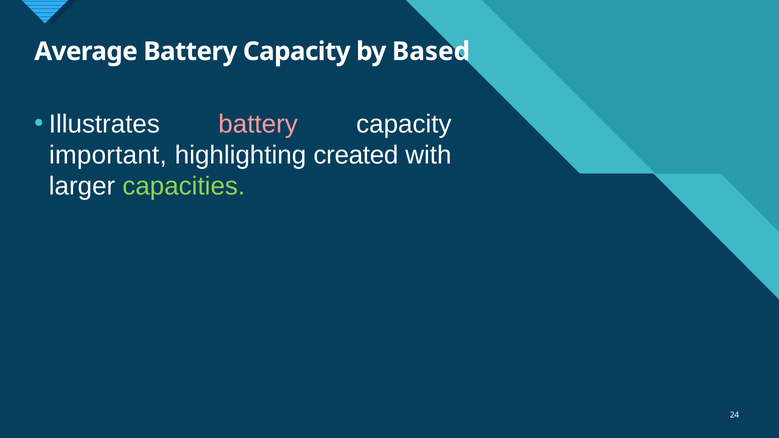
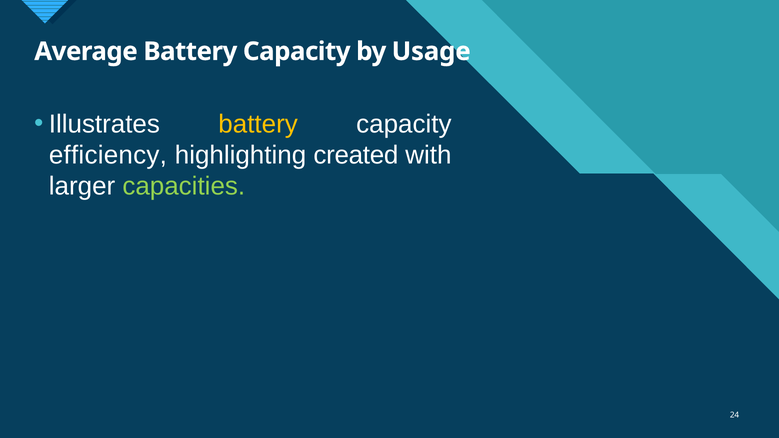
Based: Based -> Usage
battery at (258, 124) colour: pink -> yellow
important: important -> efficiency
